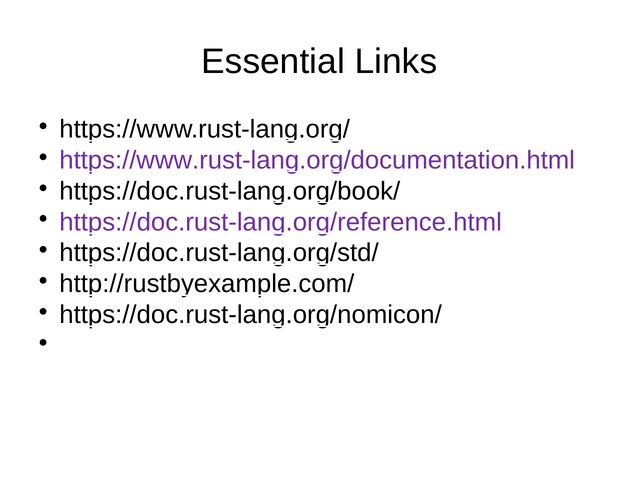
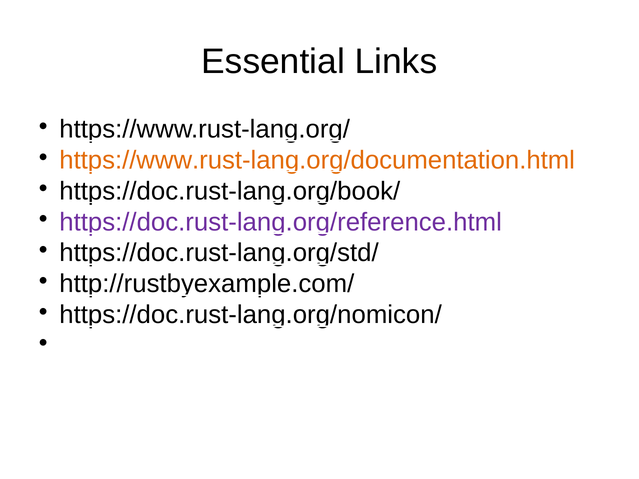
https://www.rust-lang.org/documentation.html colour: purple -> orange
